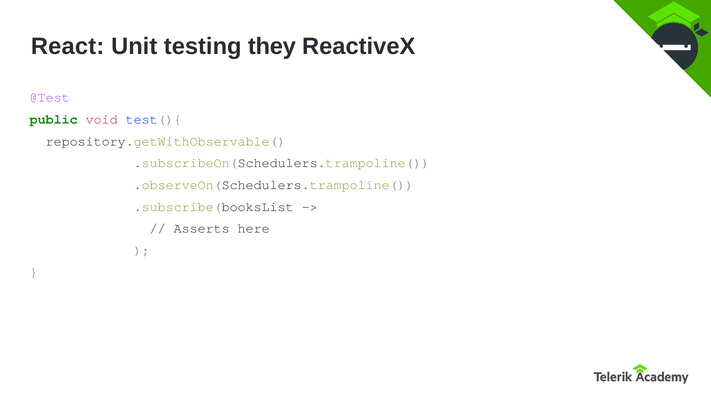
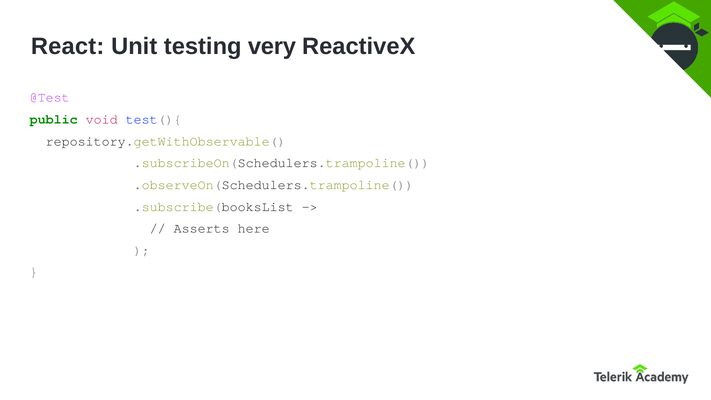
they: they -> very
